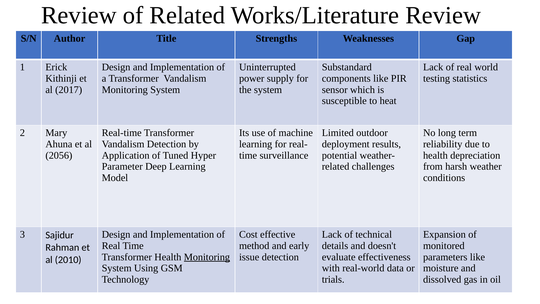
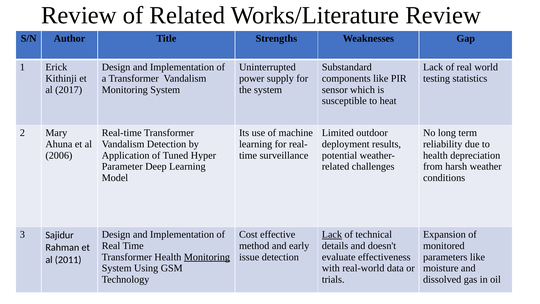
2056: 2056 -> 2006
Lack at (332, 234) underline: none -> present
2010: 2010 -> 2011
